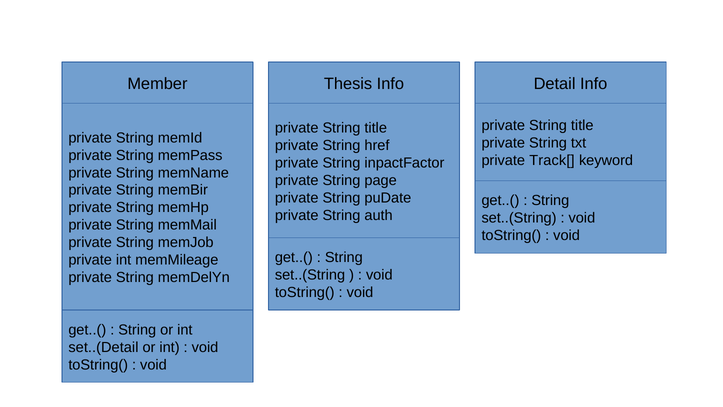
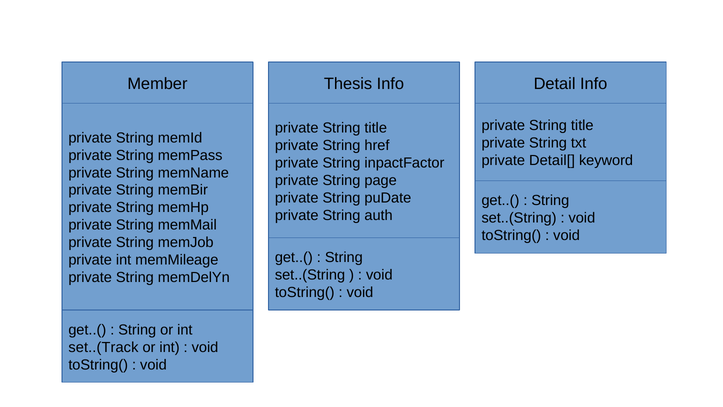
Track[: Track[ -> Detail[
set..(Detail: set..(Detail -> set..(Track
